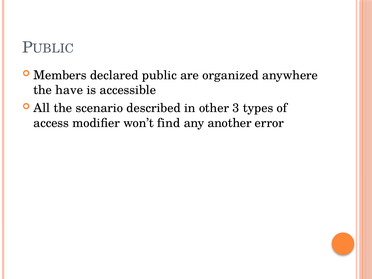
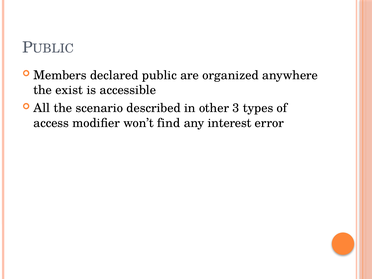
have: have -> exist
another: another -> interest
